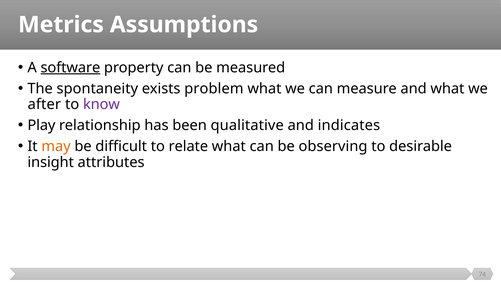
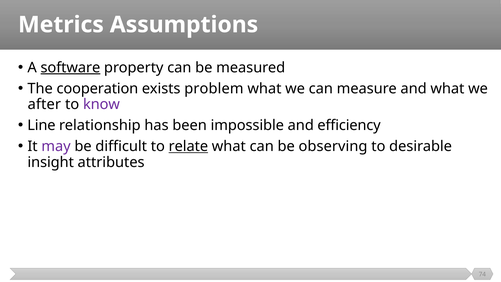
spontaneity: spontaneity -> cooperation
Play: Play -> Line
qualitative: qualitative -> impossible
indicates: indicates -> efficiency
may colour: orange -> purple
relate underline: none -> present
